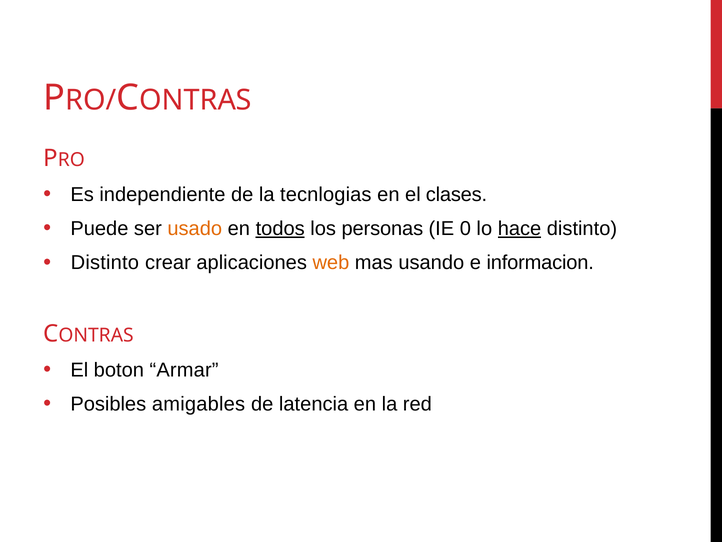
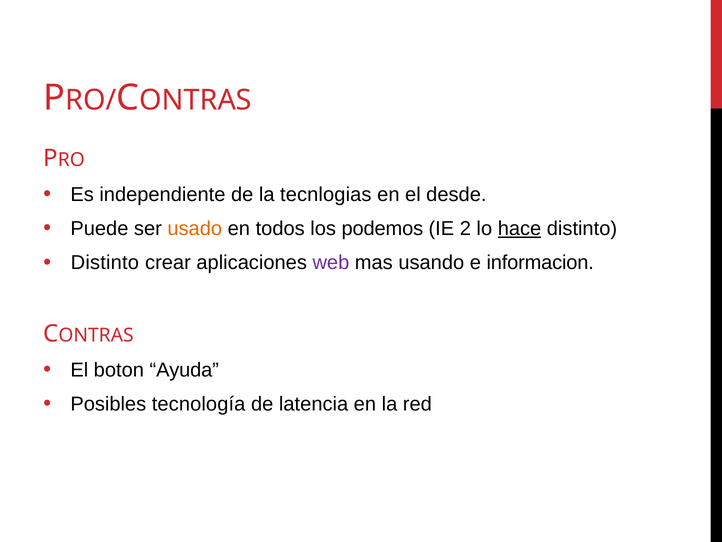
clases: clases -> desde
todos underline: present -> none
personas: personas -> podemos
0: 0 -> 2
web colour: orange -> purple
Armar: Armar -> Ayuda
amigables: amigables -> tecnología
